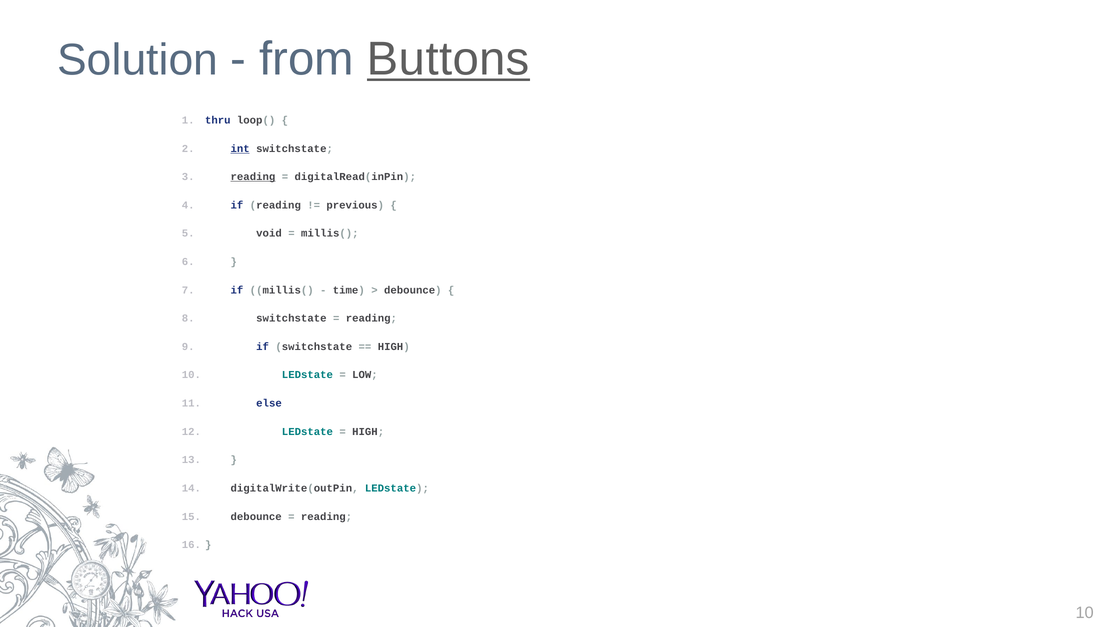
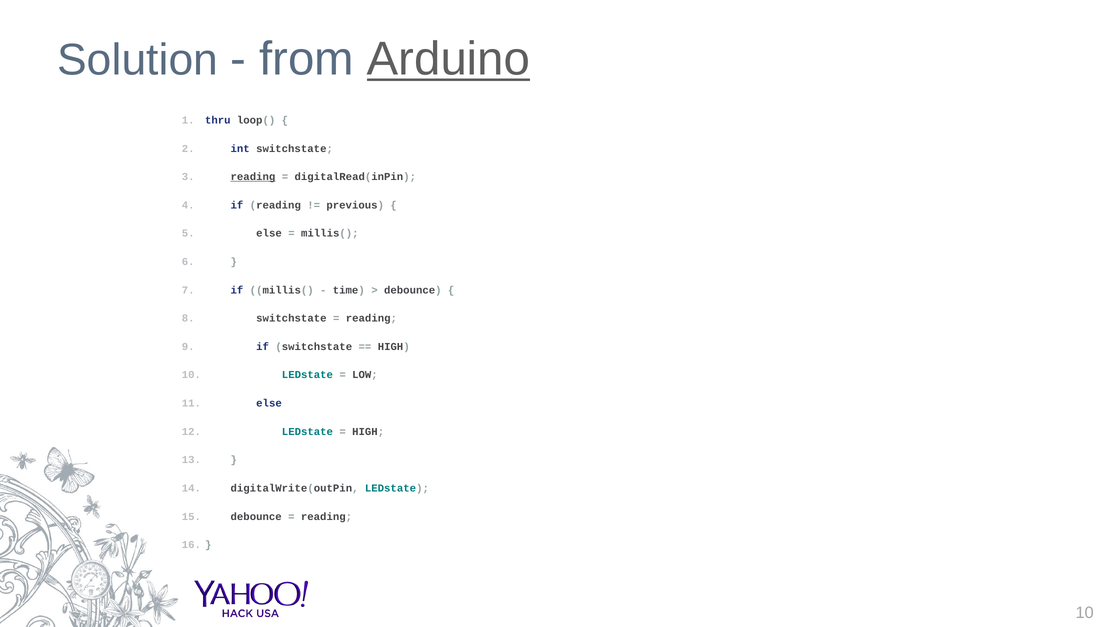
Buttons: Buttons -> Arduino
int underline: present -> none
void at (269, 233): void -> else
